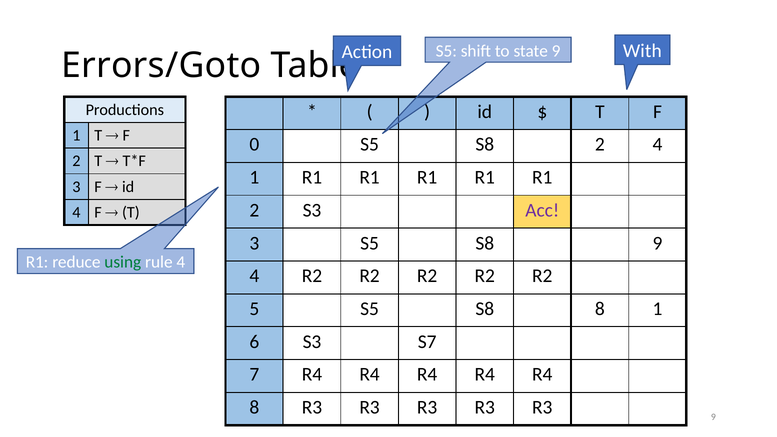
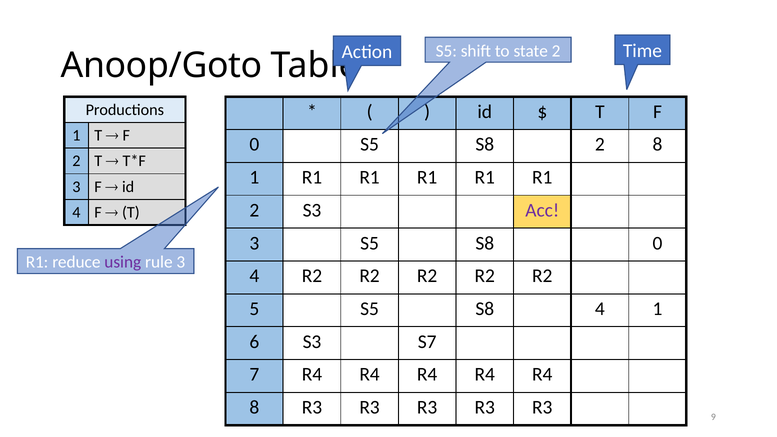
state 9: 9 -> 2
With: With -> Time
Errors/Goto: Errors/Goto -> Anoop/Goto
2 4: 4 -> 8
S8 9: 9 -> 0
using colour: green -> purple
rule 4: 4 -> 3
S8 8: 8 -> 4
